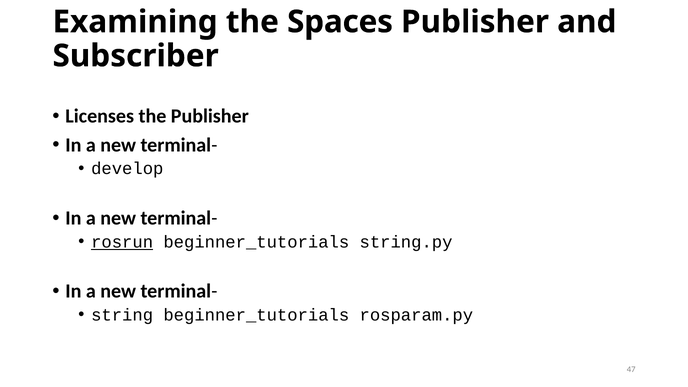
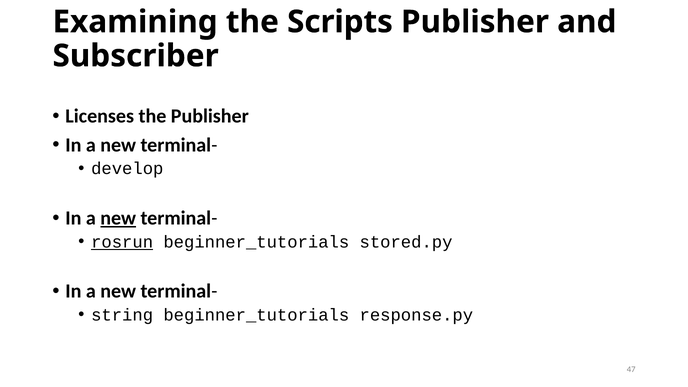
Spaces: Spaces -> Scripts
new at (118, 218) underline: none -> present
string.py: string.py -> stored.py
rosparam.py: rosparam.py -> response.py
